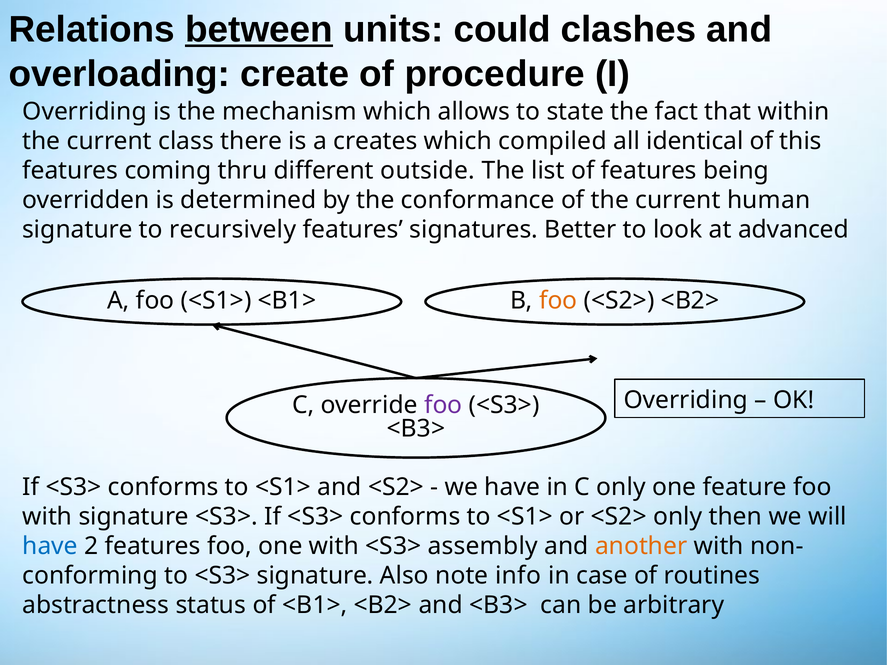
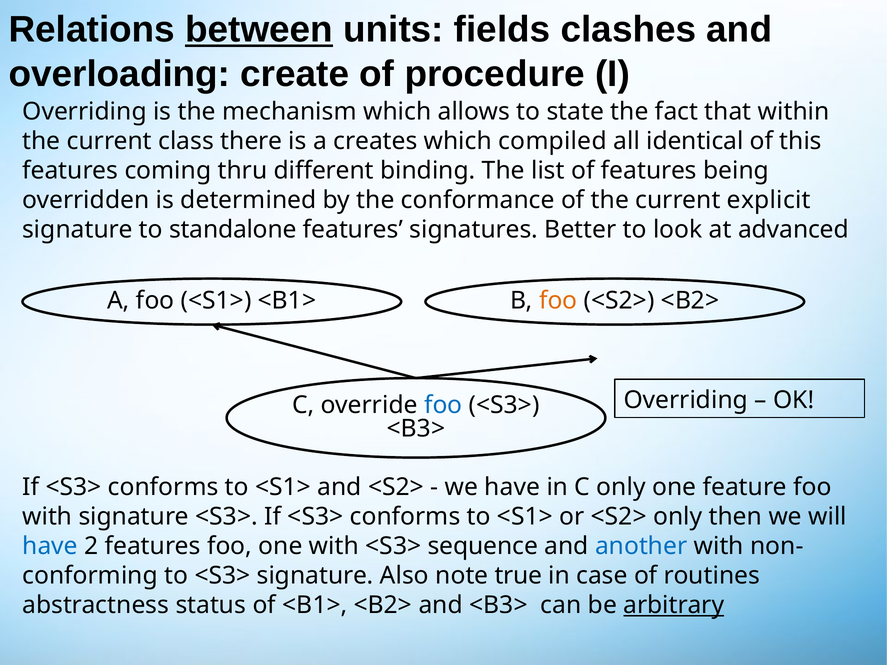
could: could -> fields
outside: outside -> binding
human: human -> explicit
recursively: recursively -> standalone
foo at (443, 405) colour: purple -> blue
assembly: assembly -> sequence
another colour: orange -> blue
info: info -> true
arbitrary underline: none -> present
